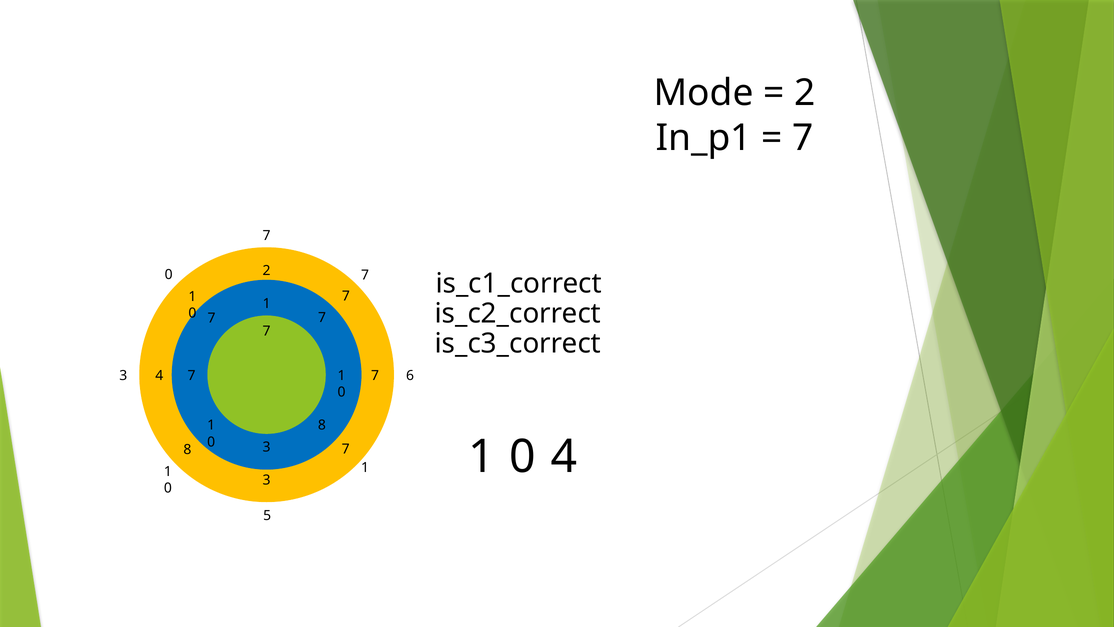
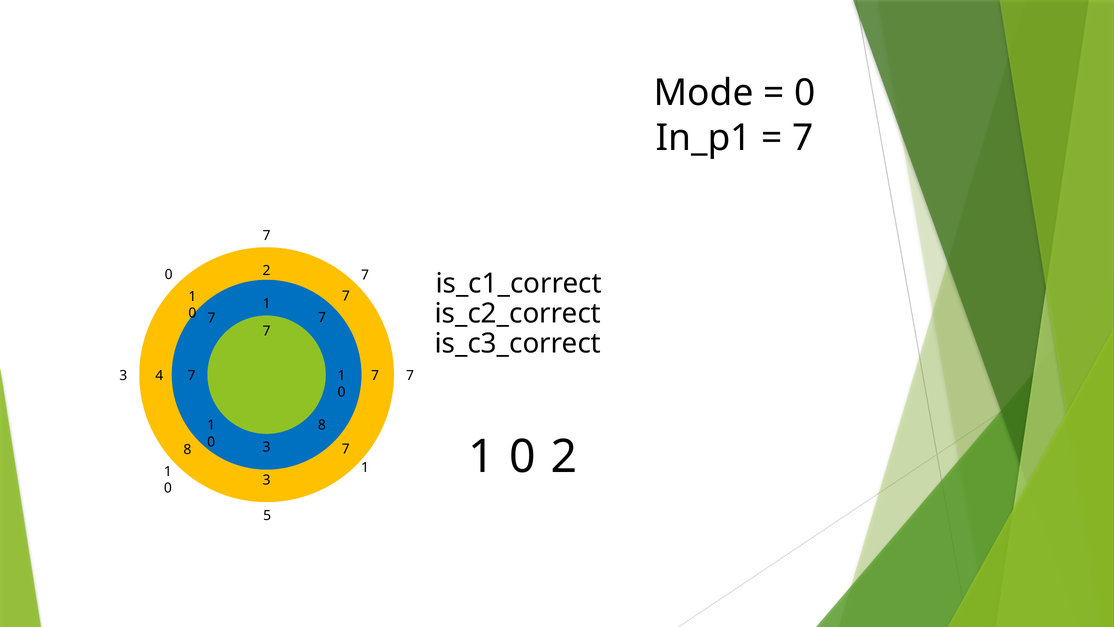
2 at (805, 93): 2 -> 0
3 6: 6 -> 7
0 4: 4 -> 2
